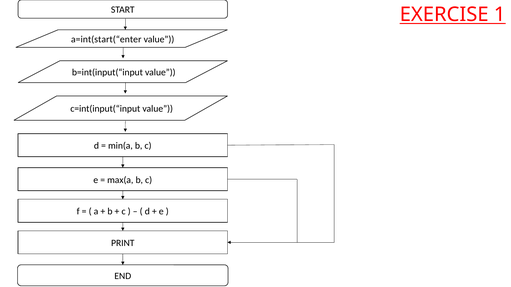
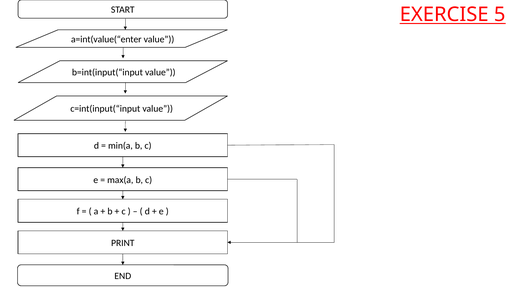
1: 1 -> 5
a=int(start(“enter: a=int(start(“enter -> a=int(value(“enter
